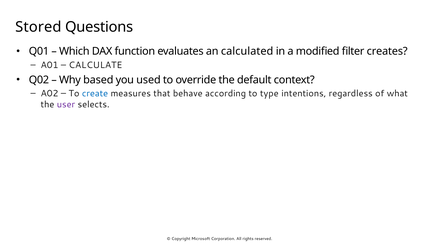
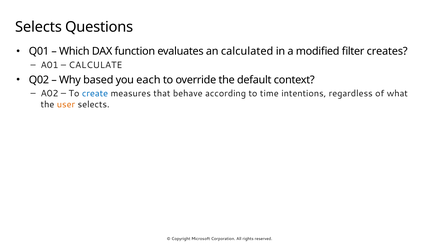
Stored at (38, 27): Stored -> Selects
used: used -> each
type: type -> time
user colour: purple -> orange
